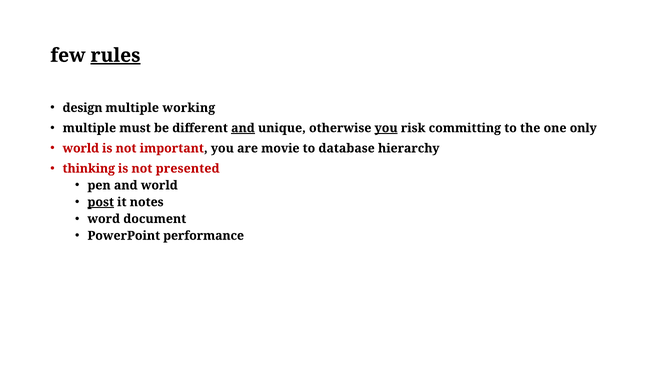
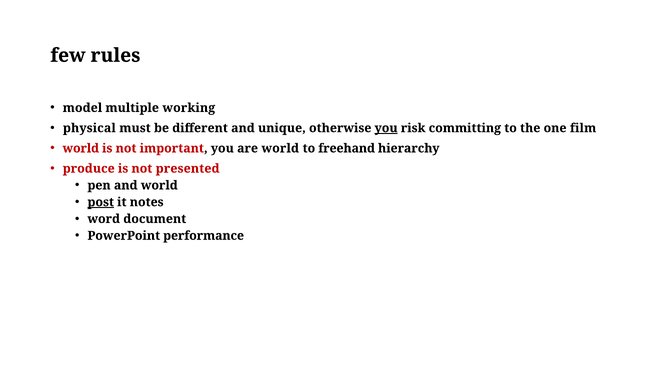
rules underline: present -> none
design: design -> model
multiple at (89, 128): multiple -> physical
and at (243, 128) underline: present -> none
only: only -> film
are movie: movie -> world
database: database -> freehand
thinking: thinking -> produce
